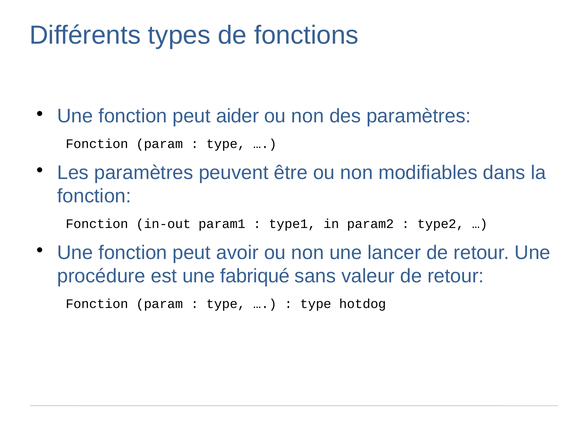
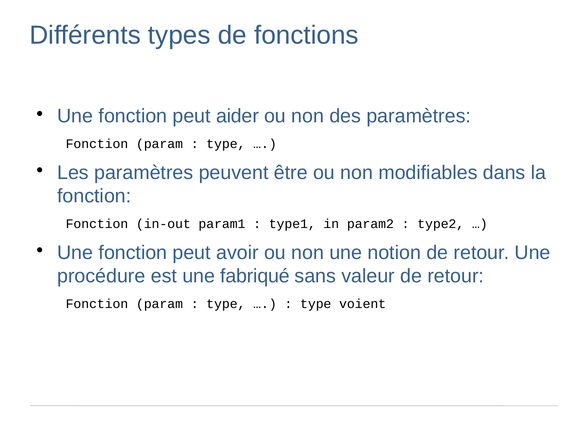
lancer: lancer -> notion
hotdog: hotdog -> voient
